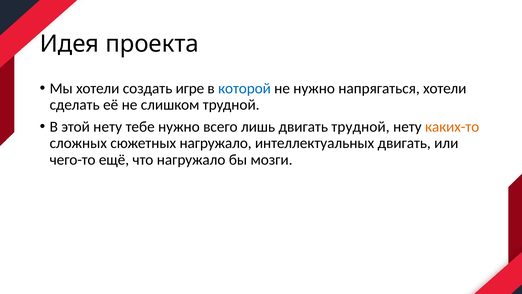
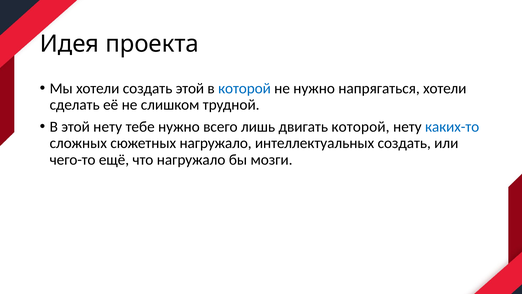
создать игре: игре -> этой
двигать трудной: трудной -> которой
каких-то colour: orange -> blue
интеллектуальных двигать: двигать -> создать
